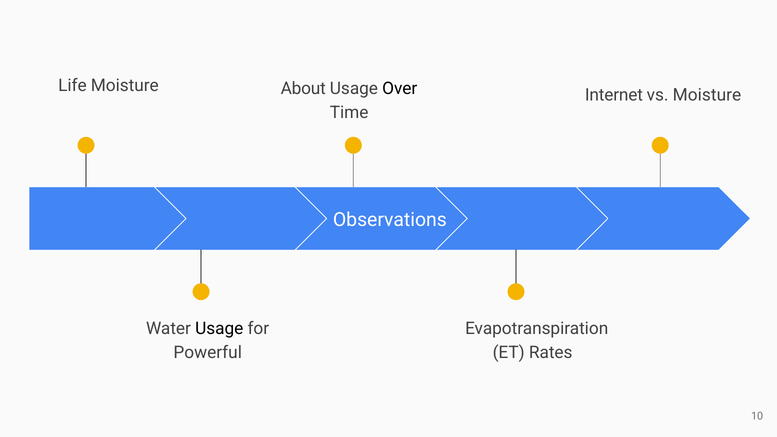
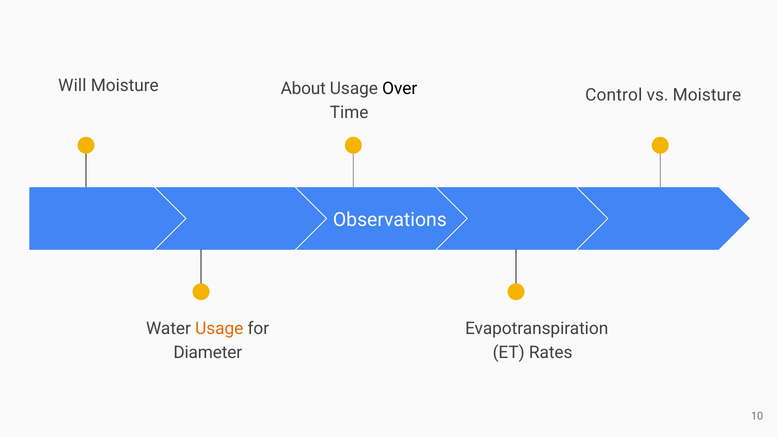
Life: Life -> Will
Internet: Internet -> Control
Usage at (219, 329) colour: black -> orange
Powerful: Powerful -> Diameter
